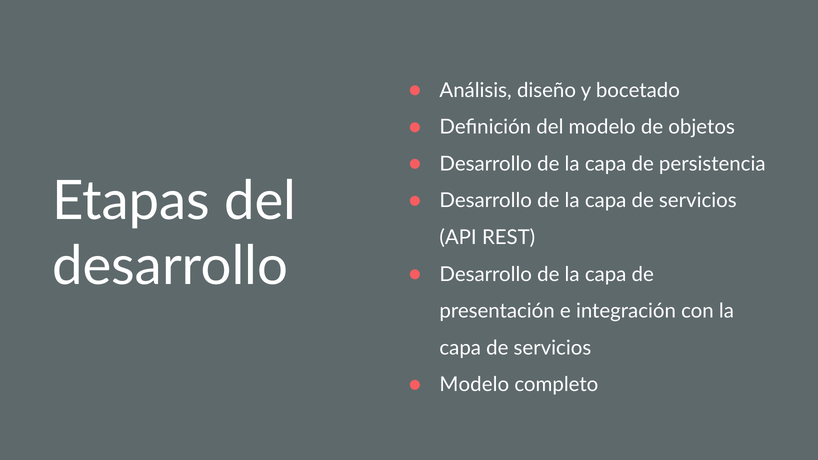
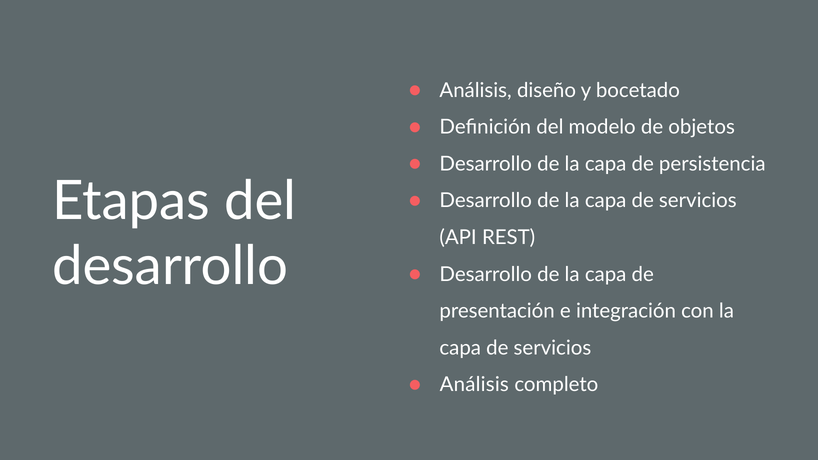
Modelo at (474, 385): Modelo -> Análisis
